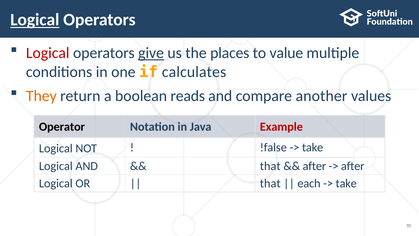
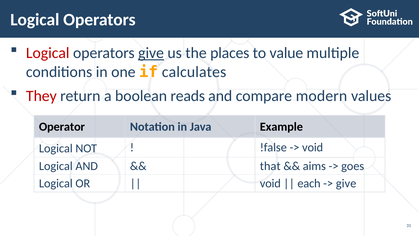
Logical at (35, 20) underline: present -> none
They colour: orange -> red
another: another -> modern
Example colour: red -> black
take at (313, 147): take -> void
after at (314, 166): after -> aims
after at (353, 166): after -> goes
that at (270, 183): that -> void
take at (346, 183): take -> give
